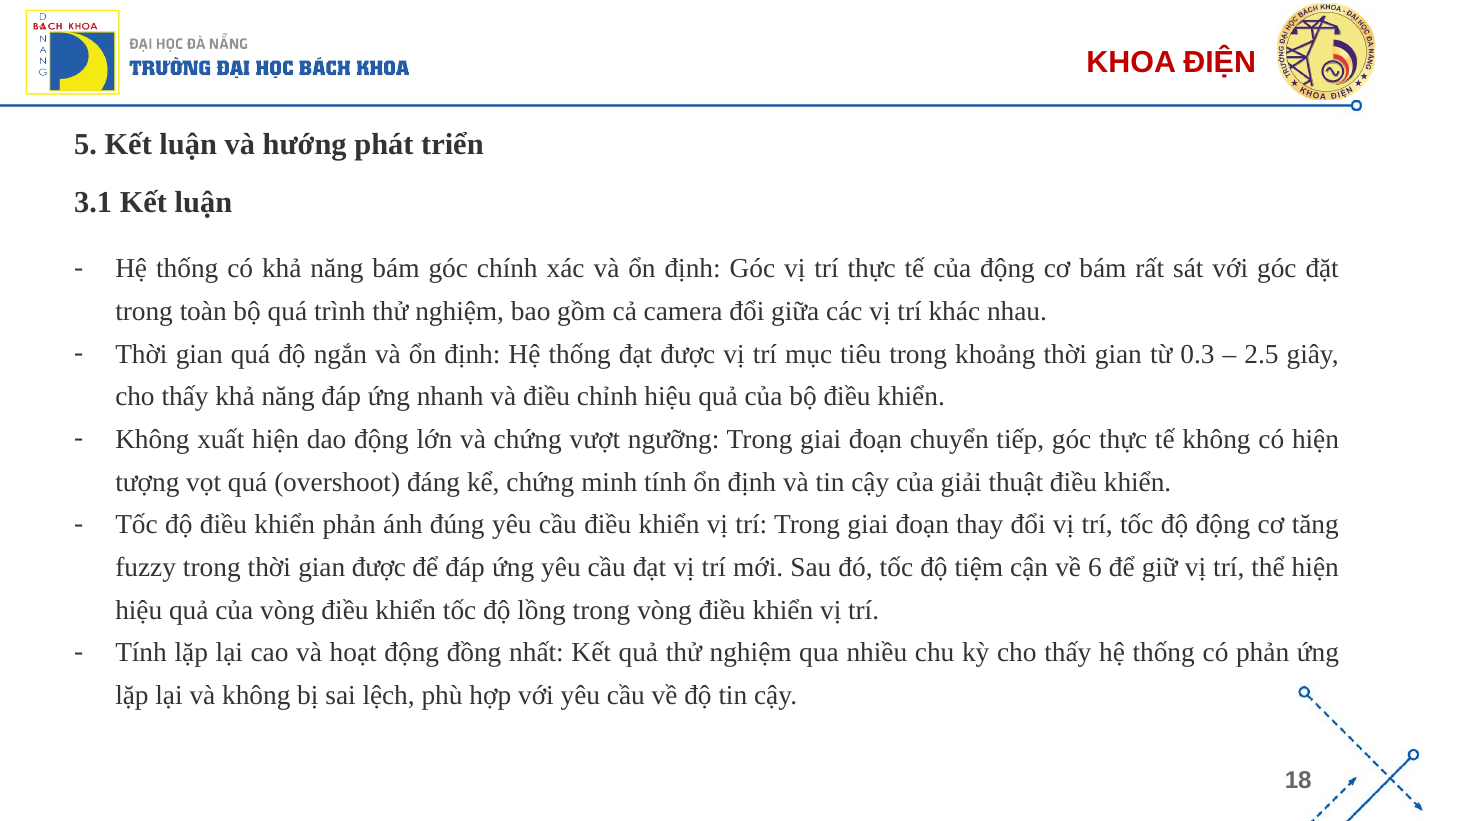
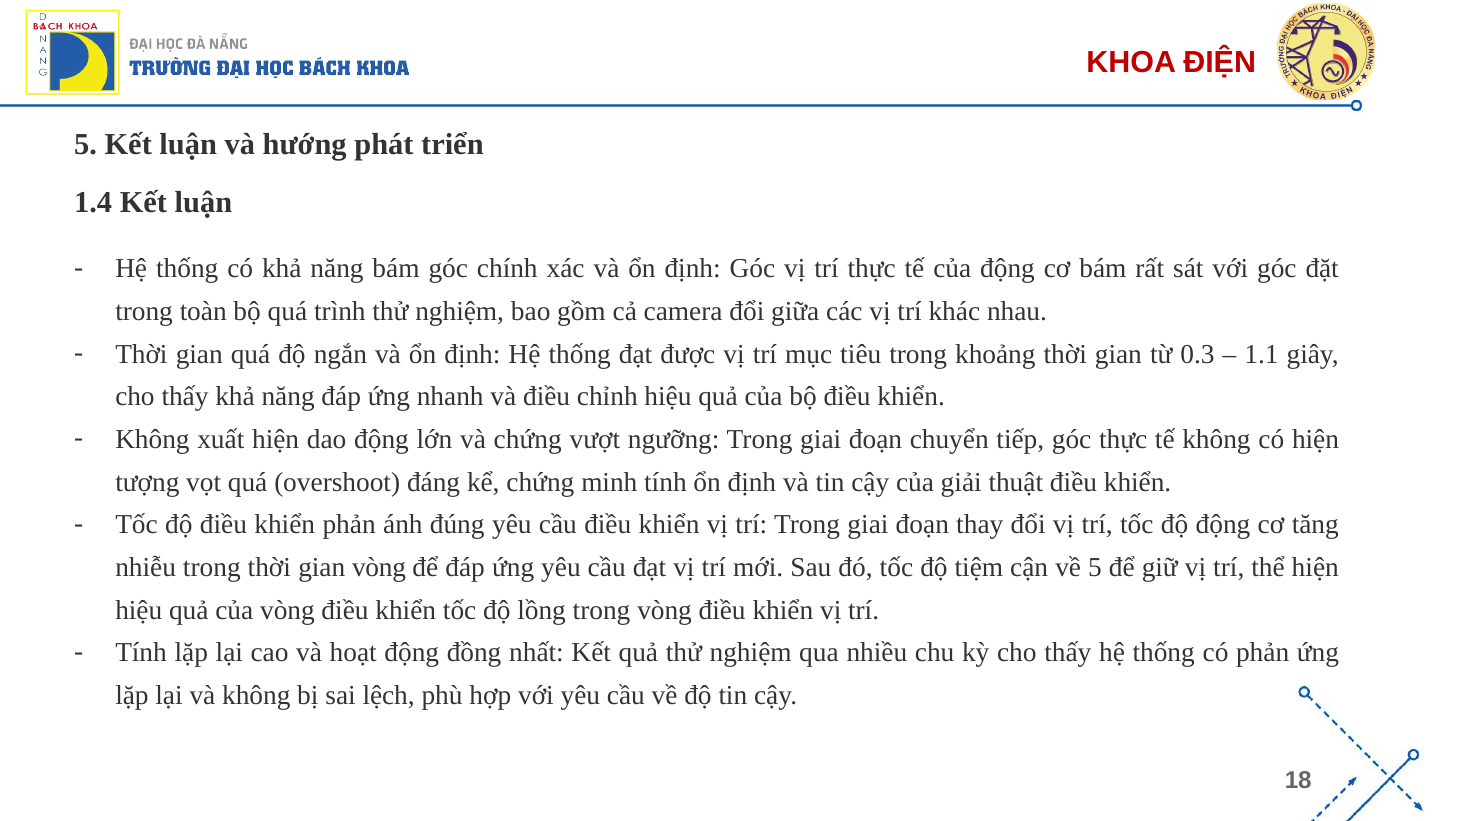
3.1: 3.1 -> 1.4
2.5: 2.5 -> 1.1
fuzzy: fuzzy -> nhiễu
gian được: được -> vòng
về 6: 6 -> 5
